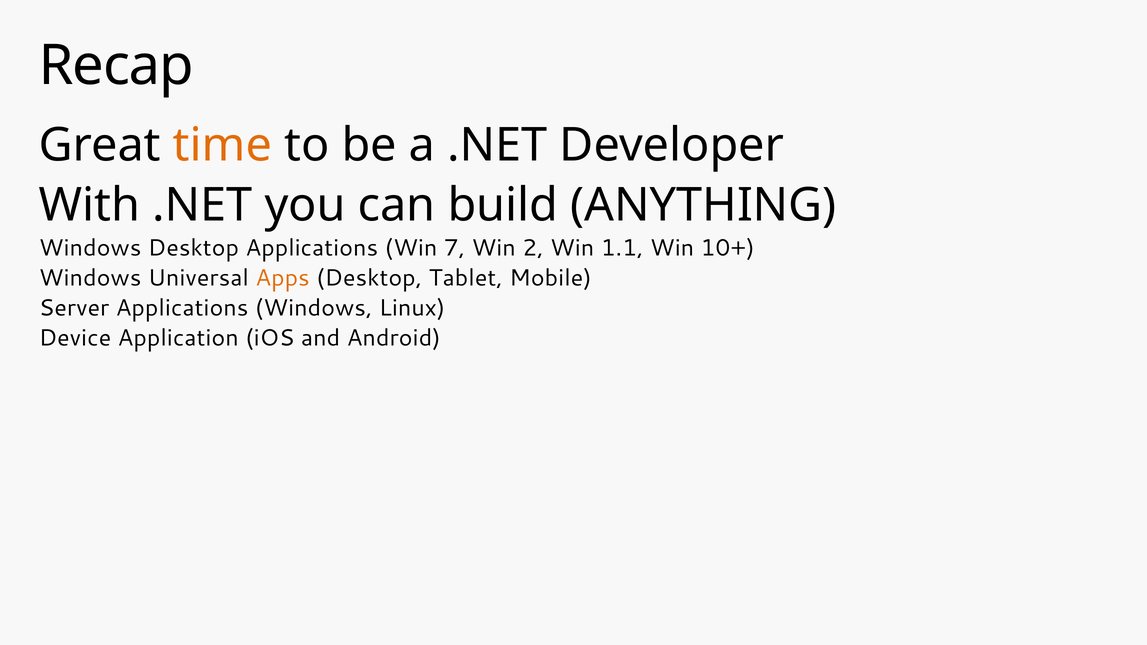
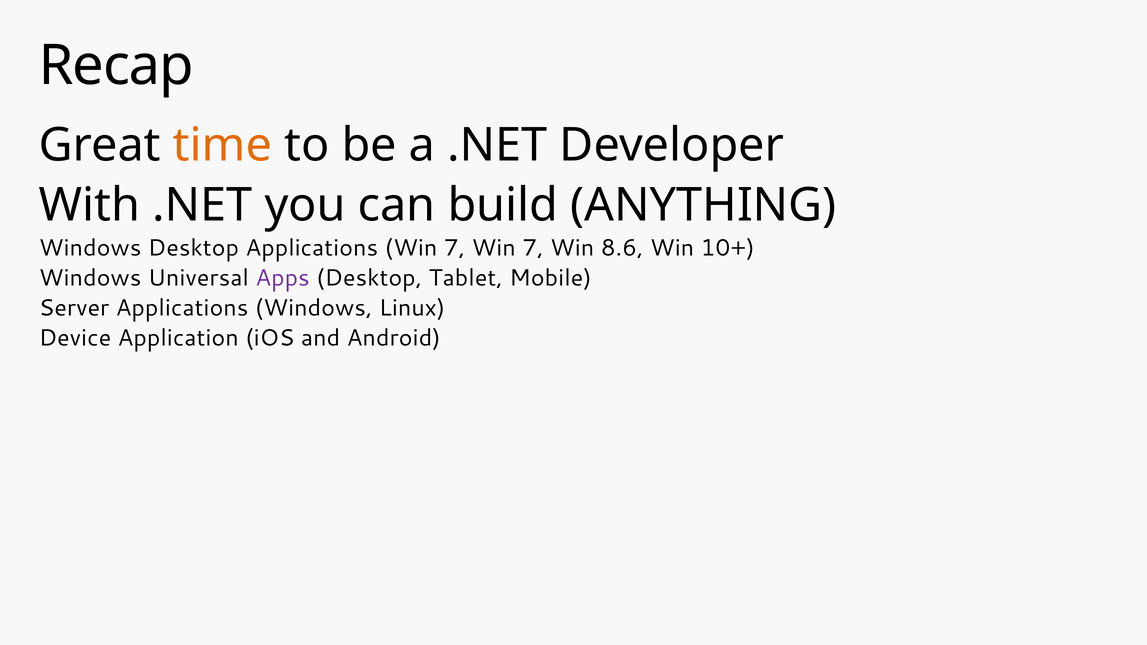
7 Win 2: 2 -> 7
1.1: 1.1 -> 8.6
Apps colour: orange -> purple
